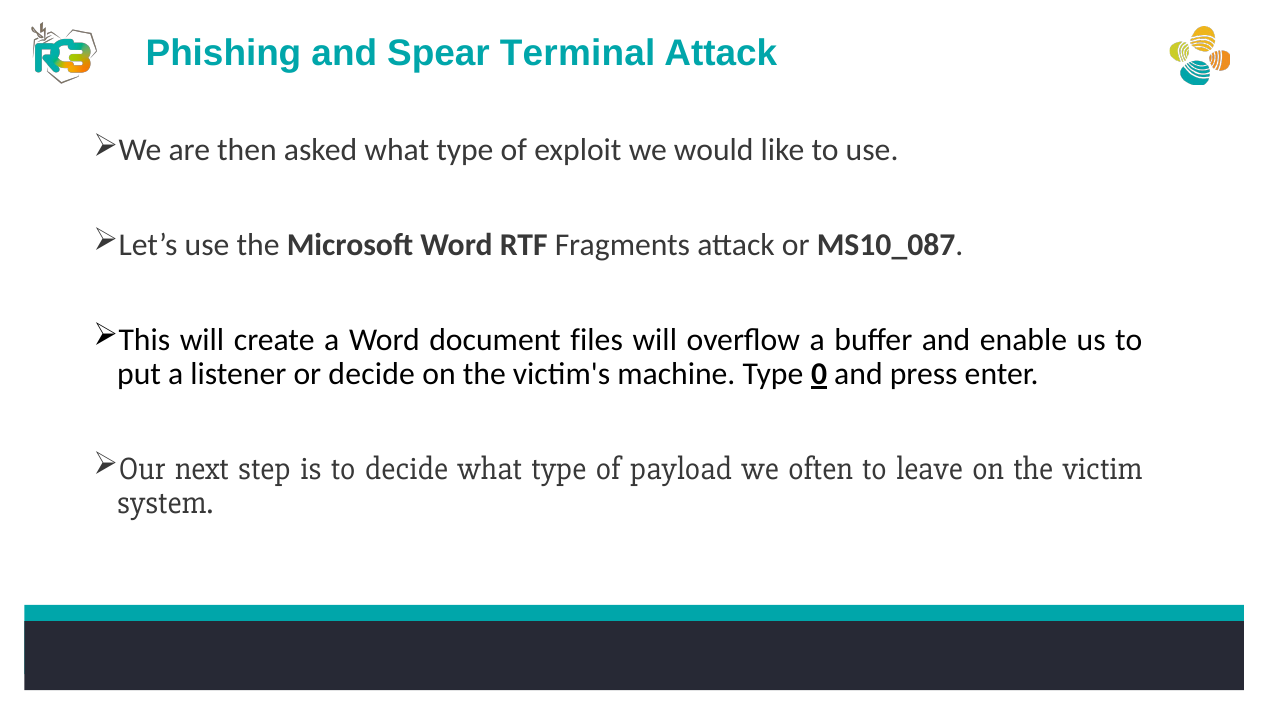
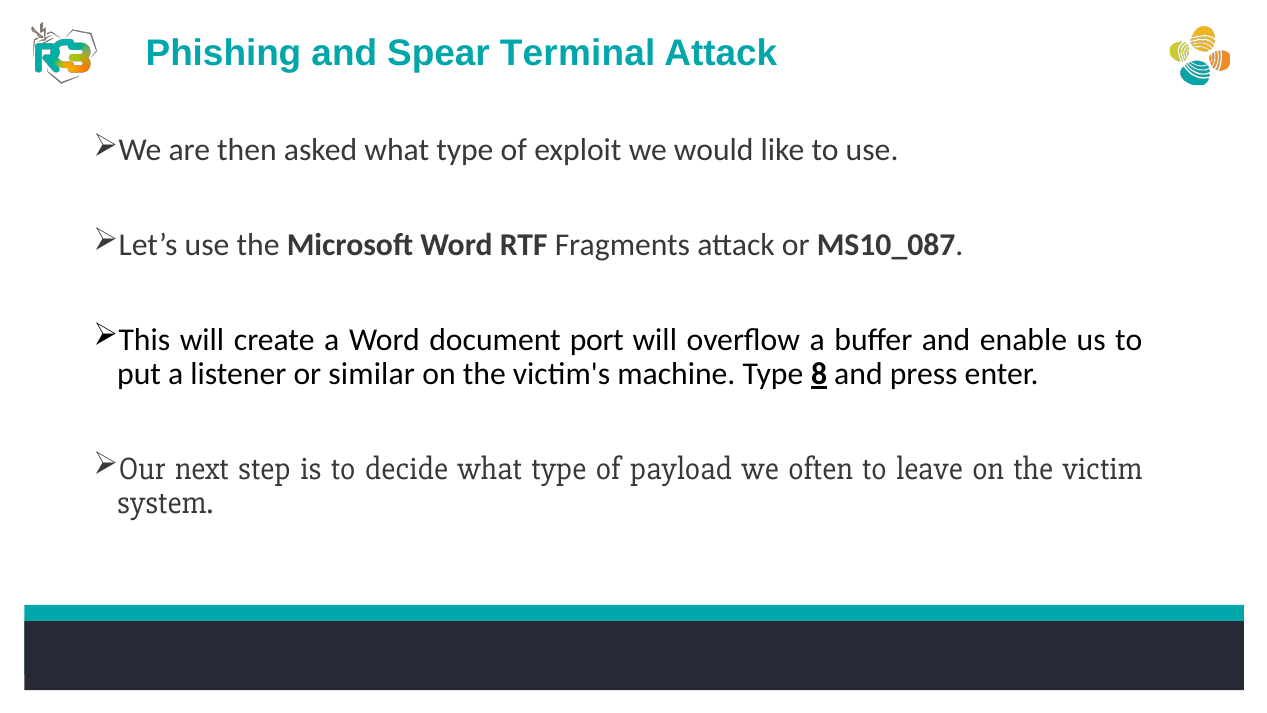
files: files -> port
or decide: decide -> similar
0: 0 -> 8
